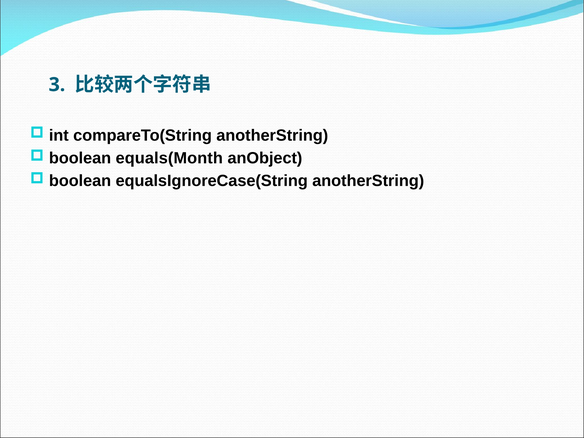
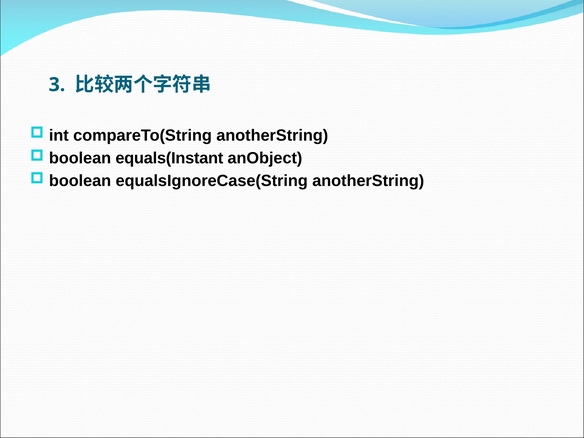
equals(Month: equals(Month -> equals(Instant
